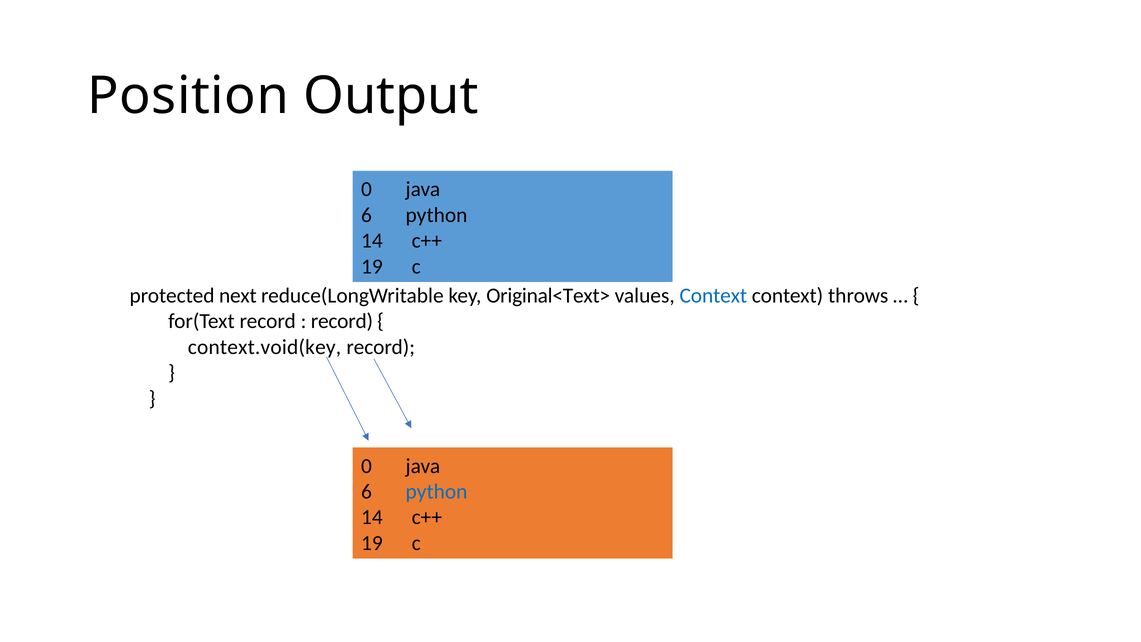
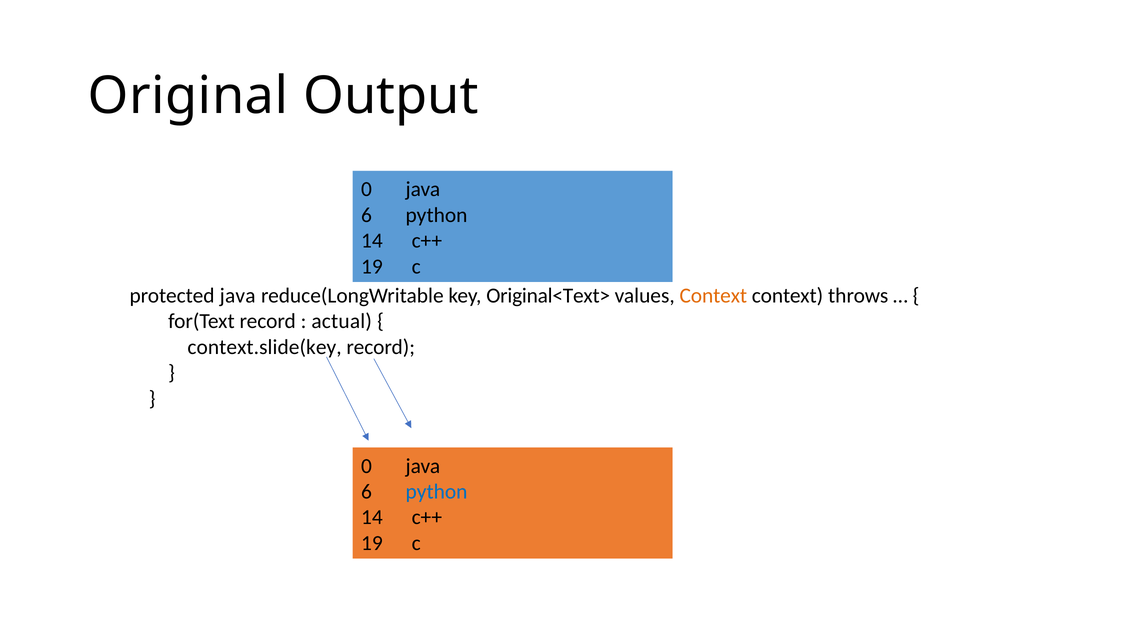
Position: Position -> Original
protected next: next -> java
Context at (713, 296) colour: blue -> orange
record at (342, 321): record -> actual
context.void(key: context.void(key -> context.slide(key
